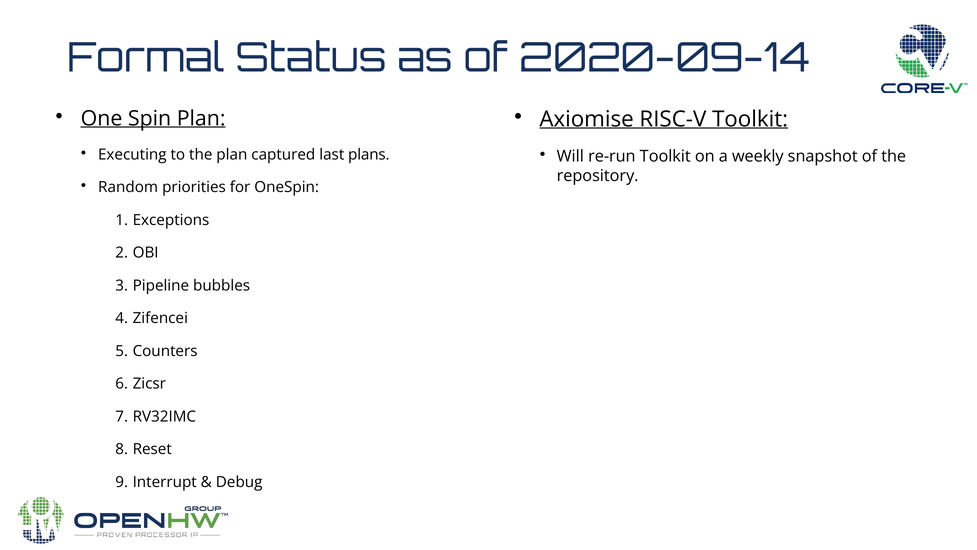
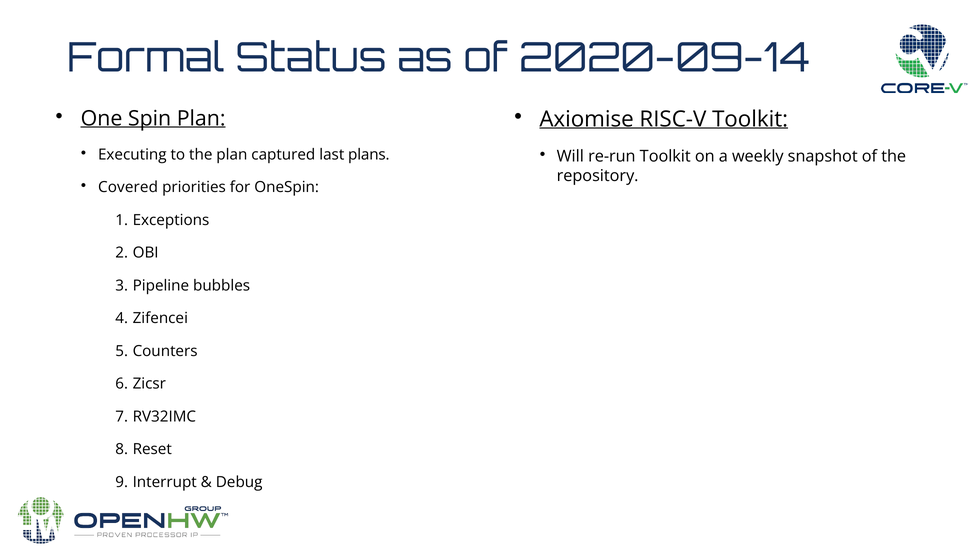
Random: Random -> Covered
